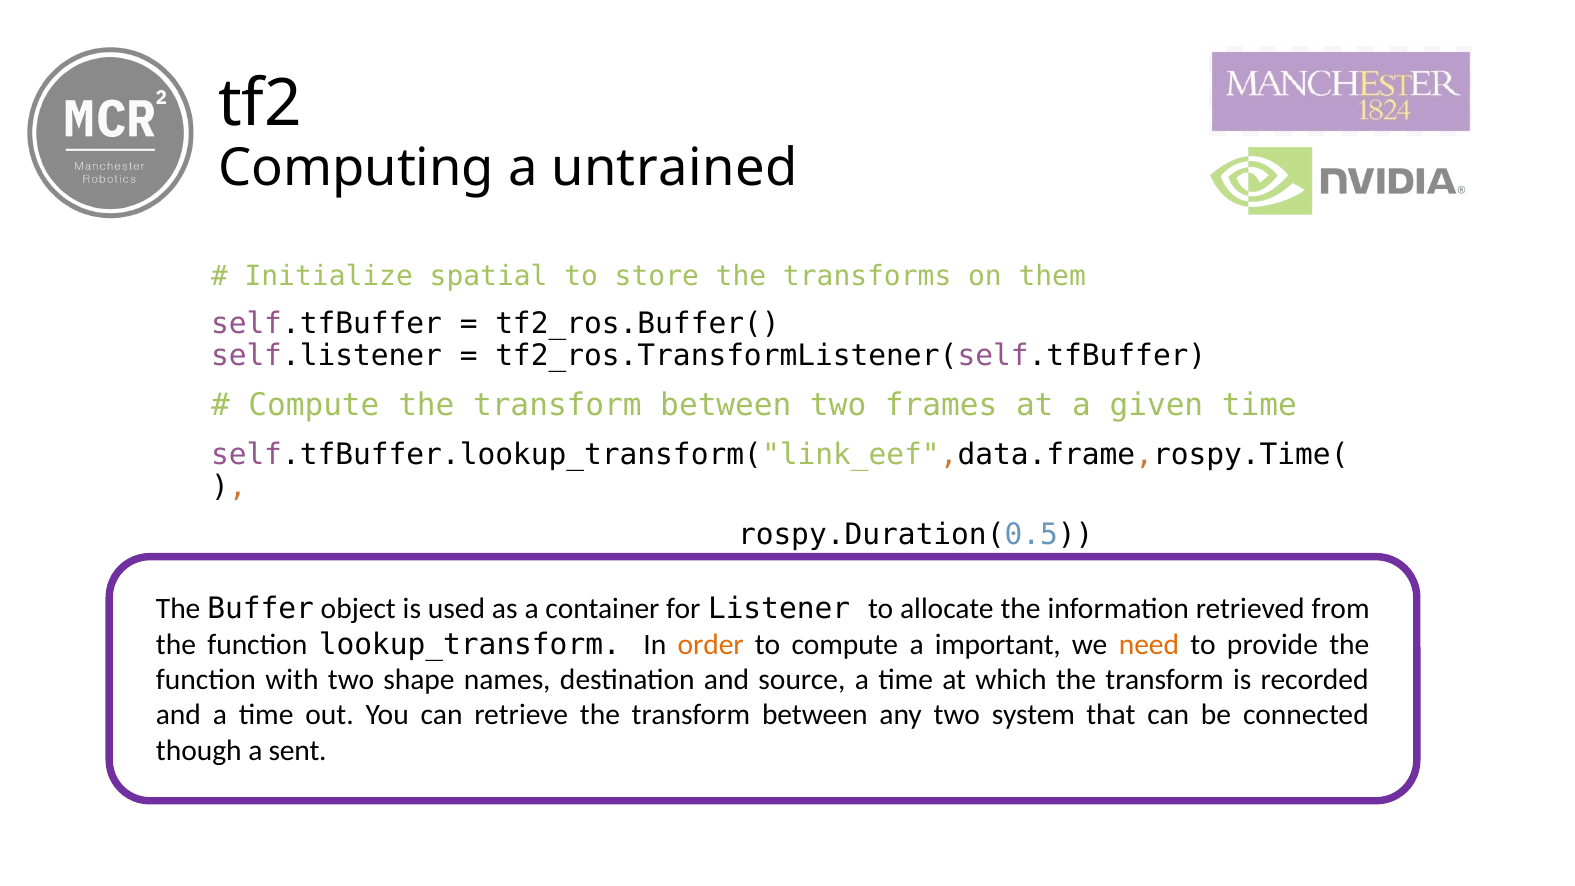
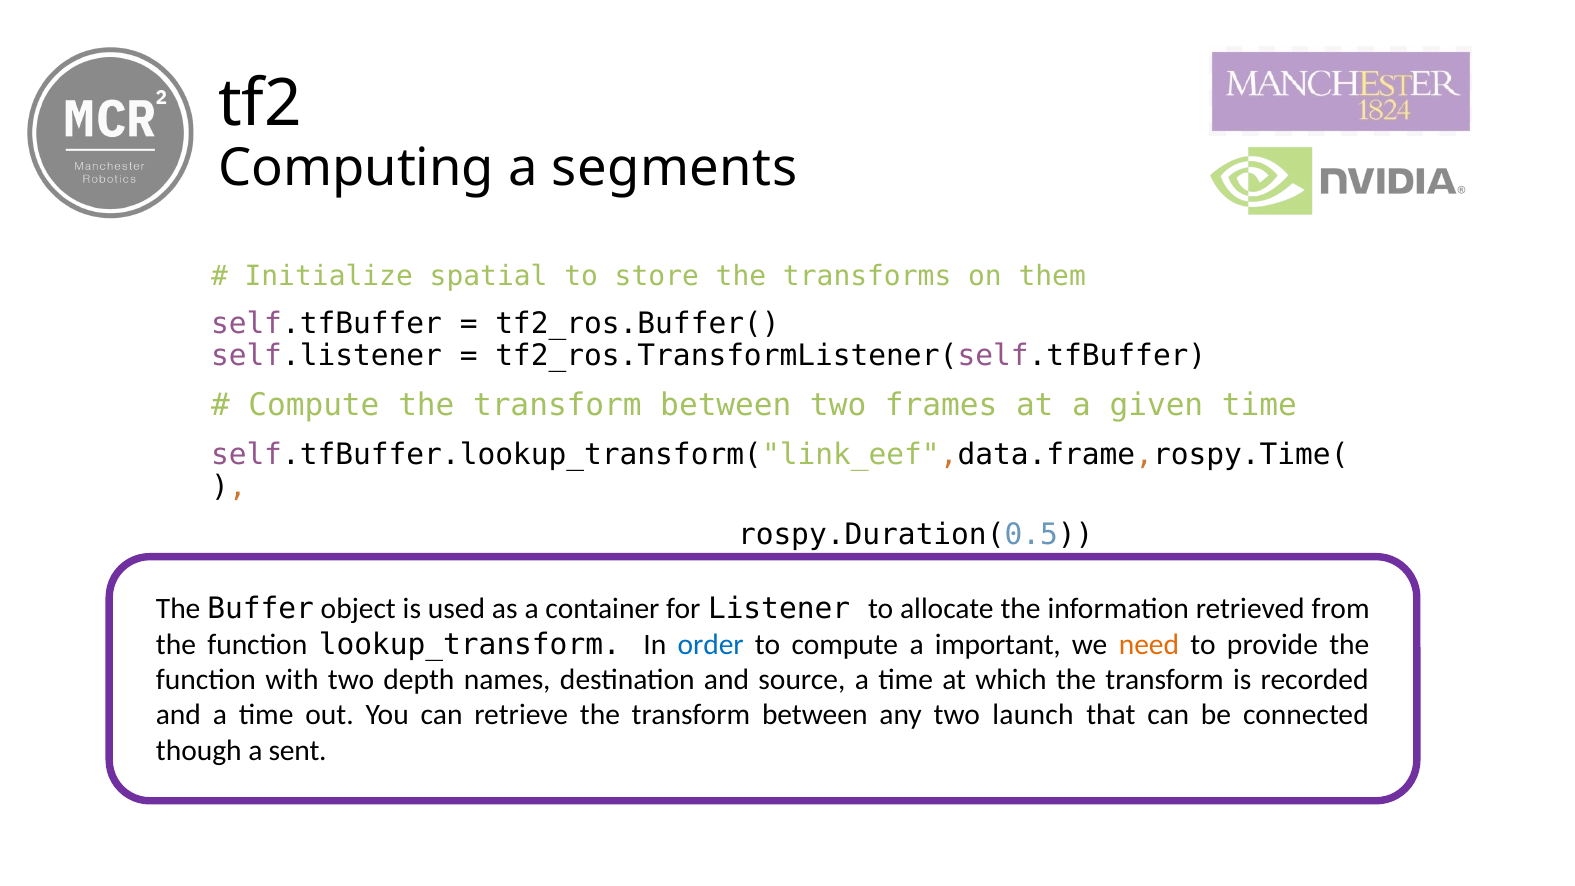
untrained: untrained -> segments
order colour: orange -> blue
shape: shape -> depth
system: system -> launch
